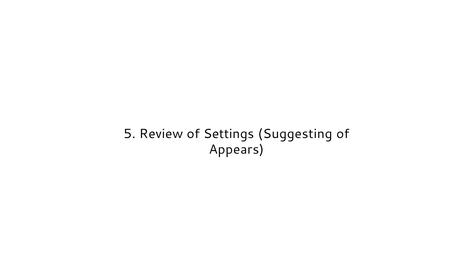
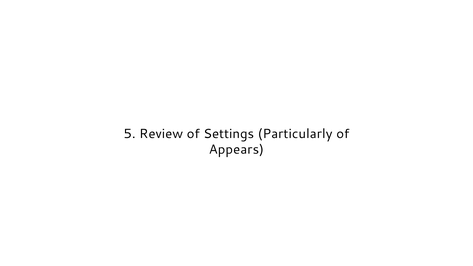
Suggesting: Suggesting -> Particularly
